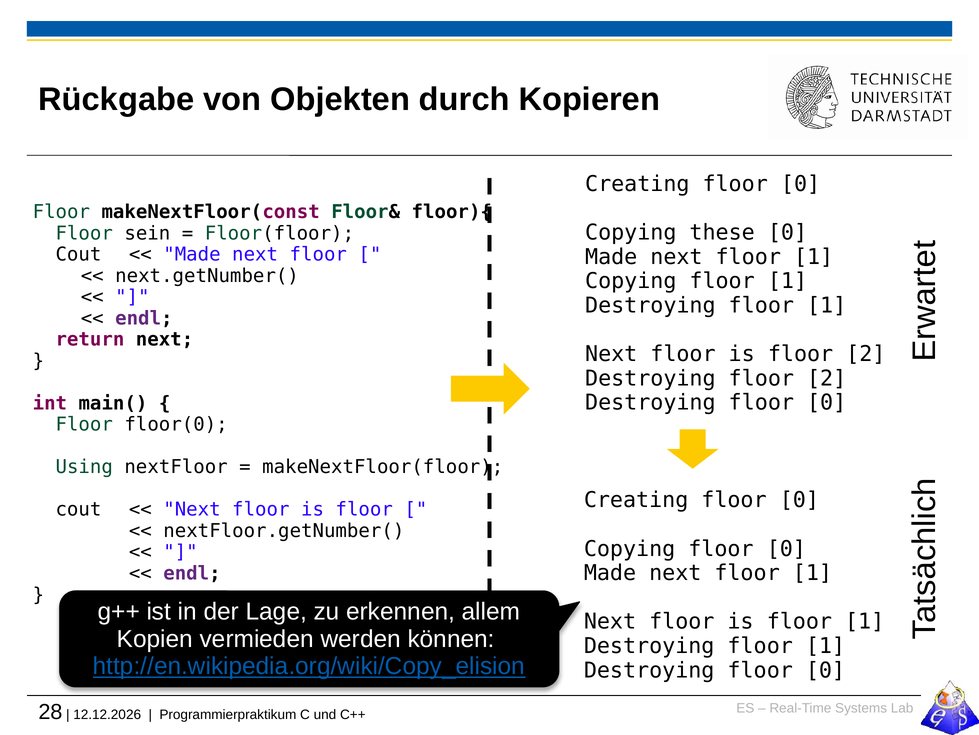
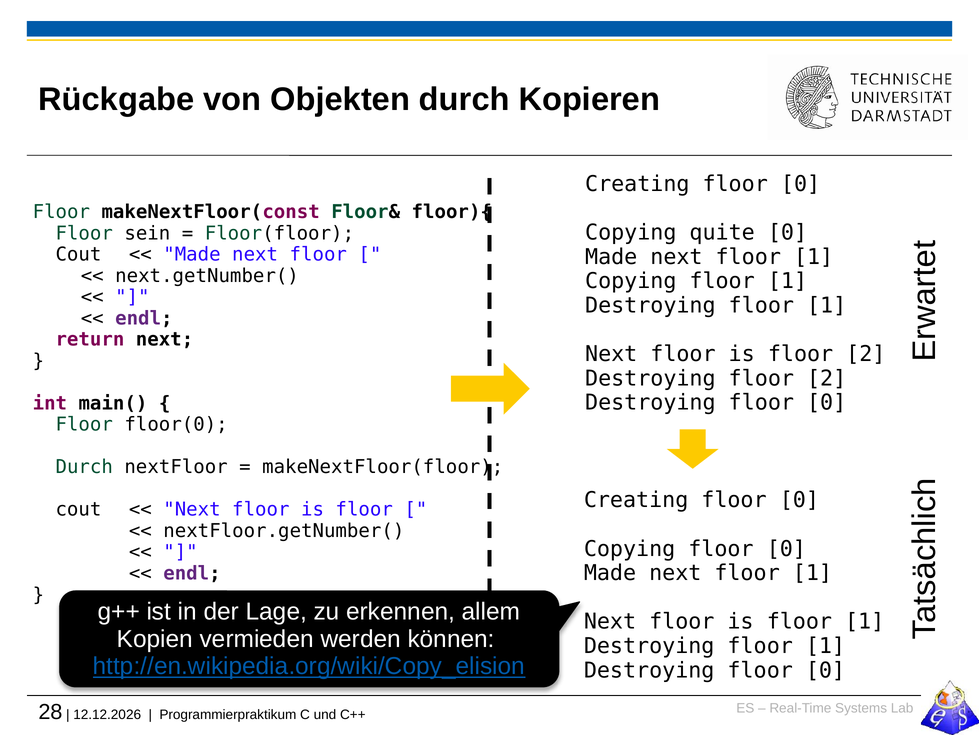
these: these -> quite
Using at (84, 467): Using -> Durch
